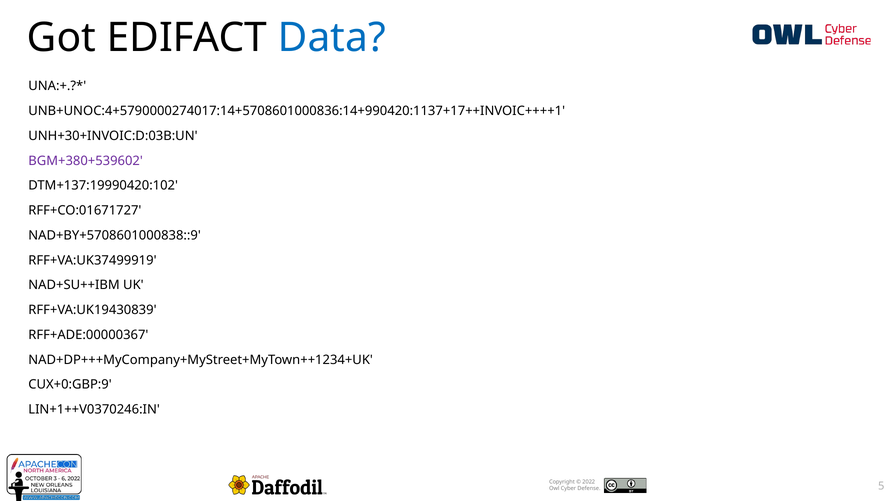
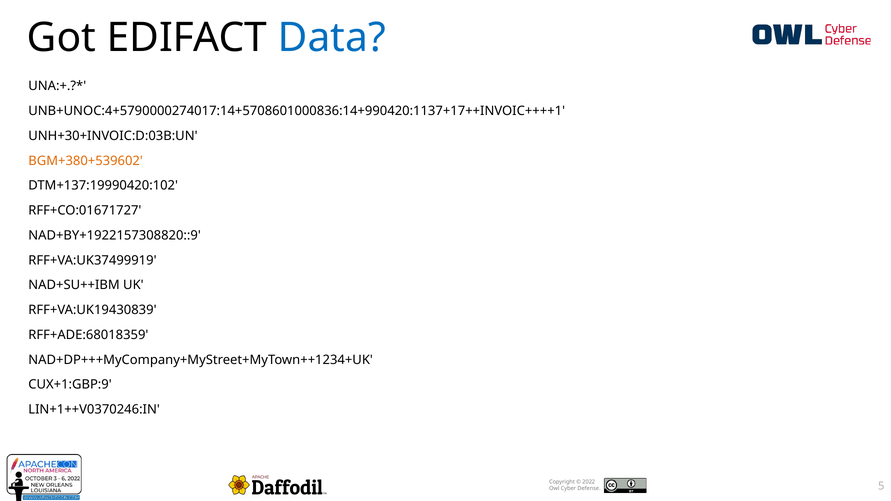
BGM+380+539602 colour: purple -> orange
NAD+BY+5708601000838::9: NAD+BY+5708601000838::9 -> NAD+BY+1922157308820::9
RFF+ADE:00000367: RFF+ADE:00000367 -> RFF+ADE:68018359
CUX+0:GBP:9: CUX+0:GBP:9 -> CUX+1:GBP:9
